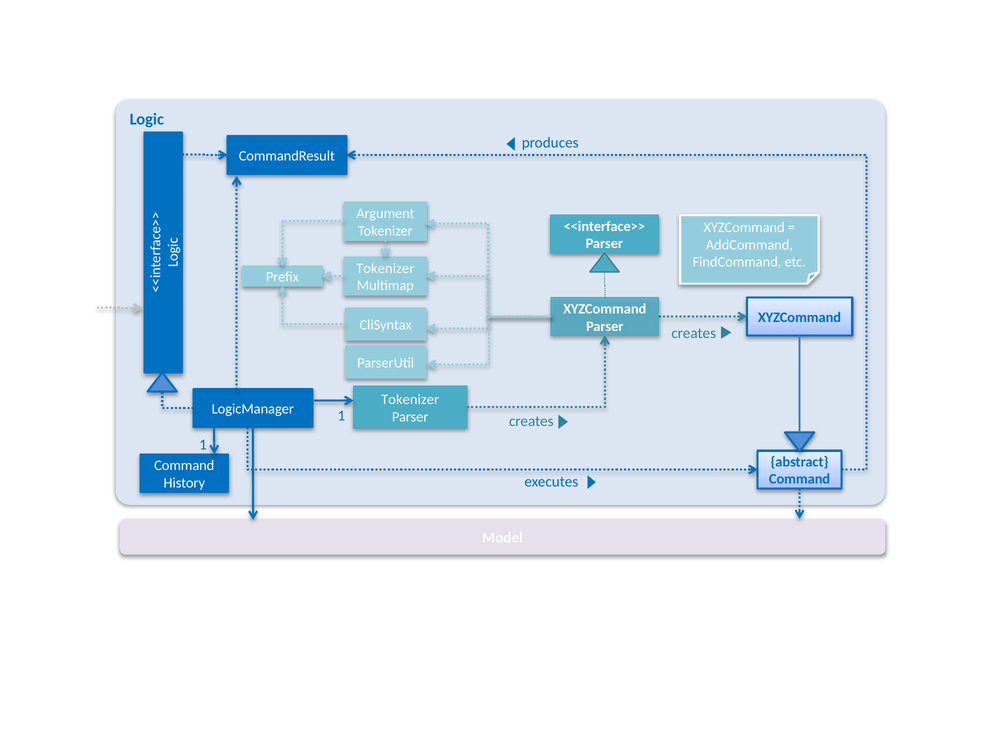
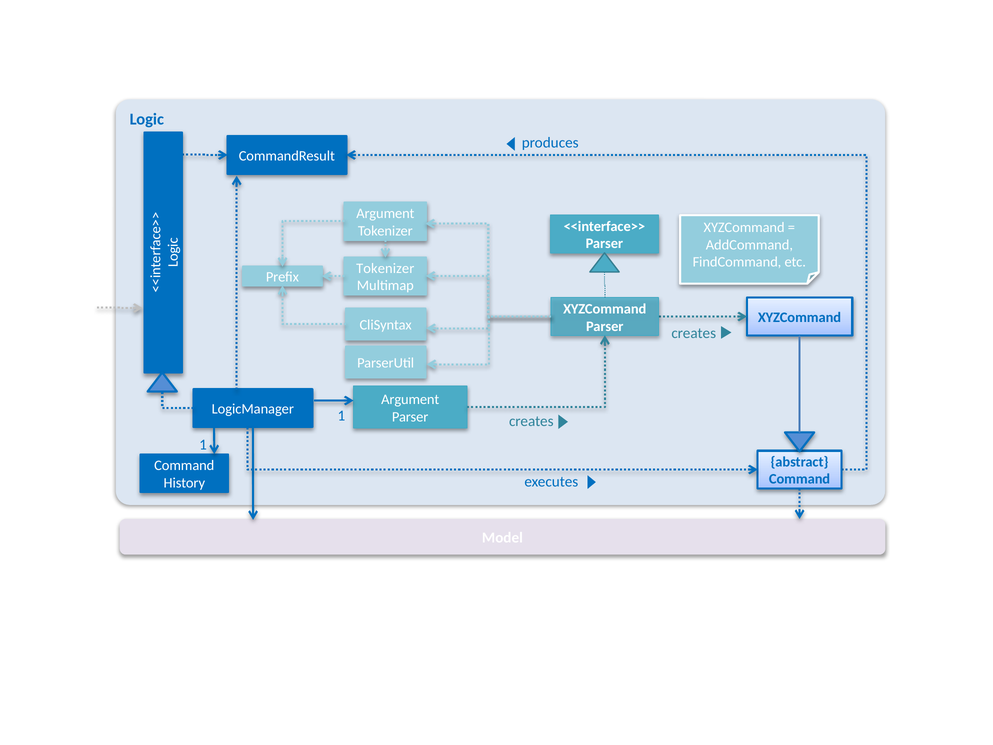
Tokenizer at (410, 399): Tokenizer -> Argument
